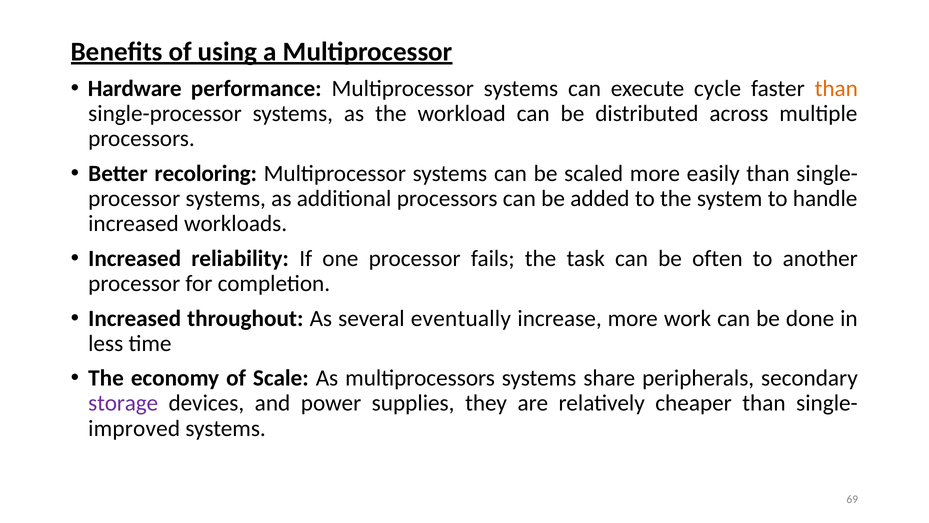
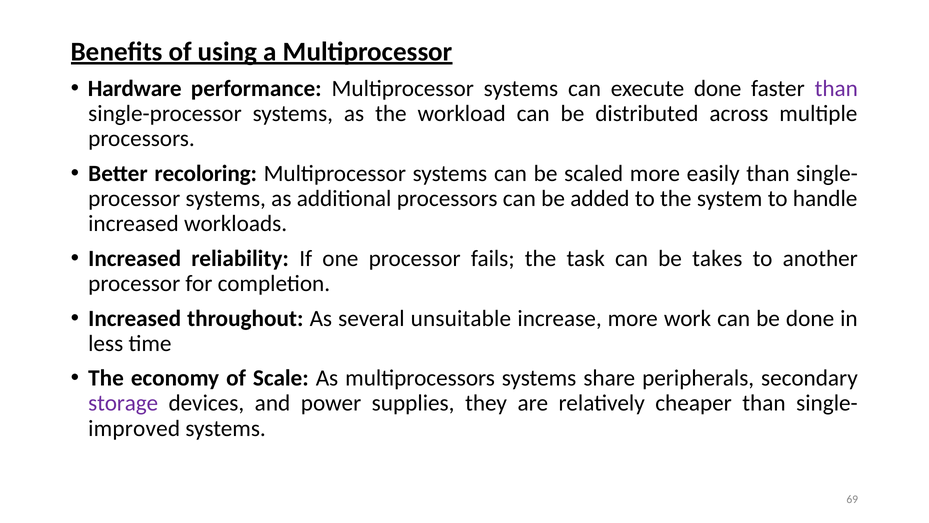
execute cycle: cycle -> done
than at (836, 88) colour: orange -> purple
often: often -> takes
eventually: eventually -> unsuitable
